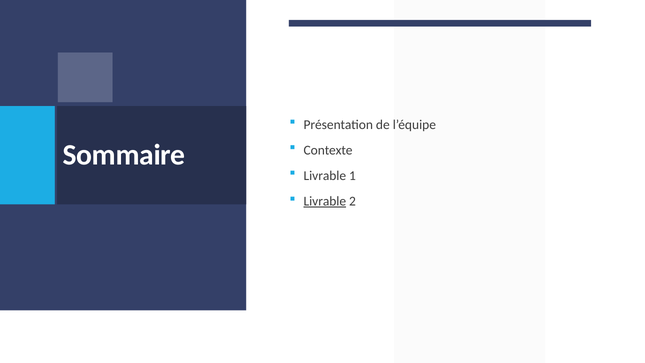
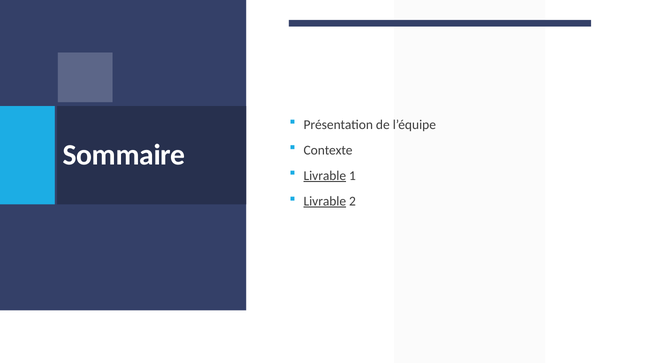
Livrable at (325, 176) underline: none -> present
